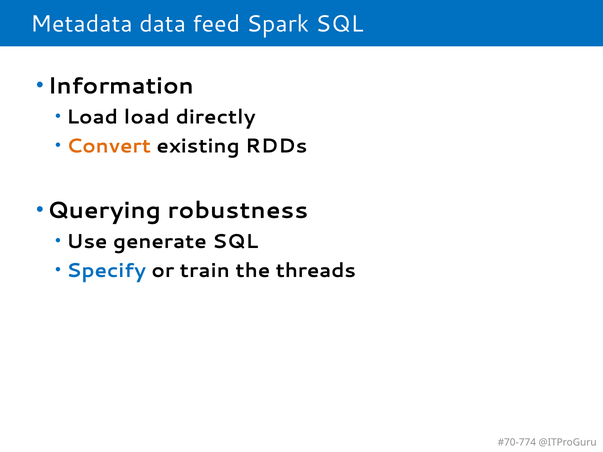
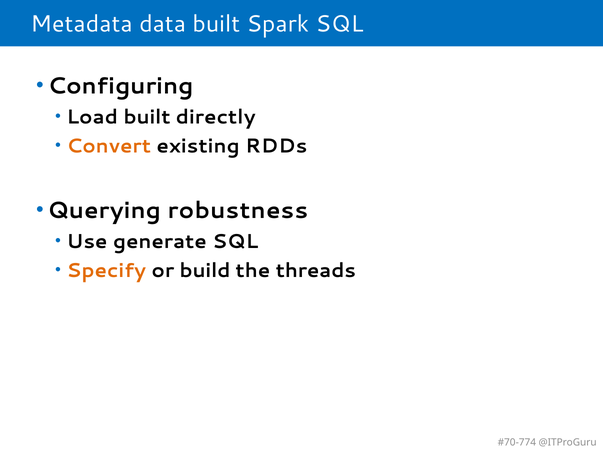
data feed: feed -> built
Information: Information -> Configuring
Load load: load -> built
Specify colour: blue -> orange
train: train -> build
